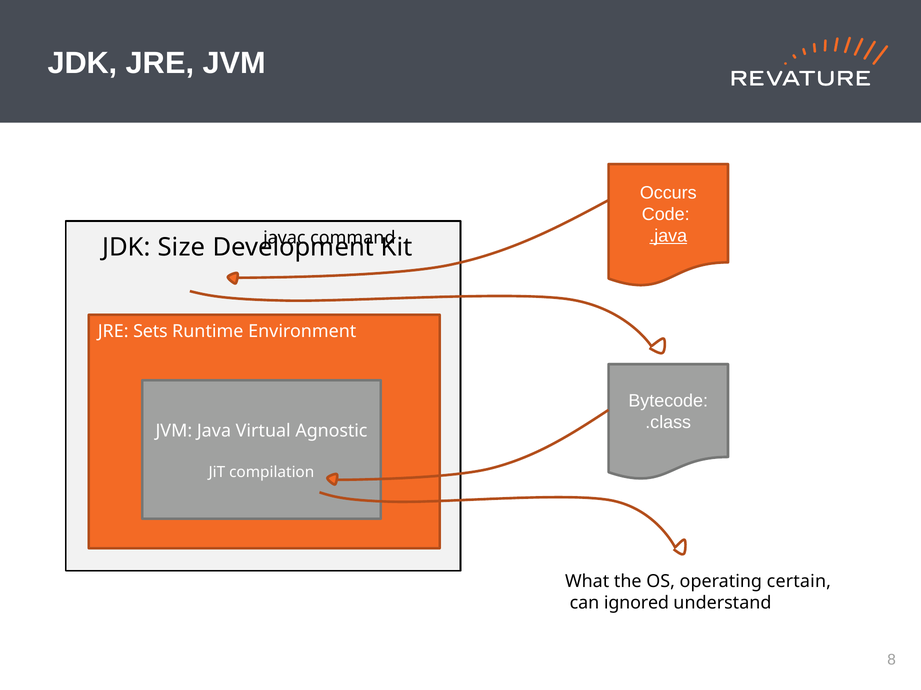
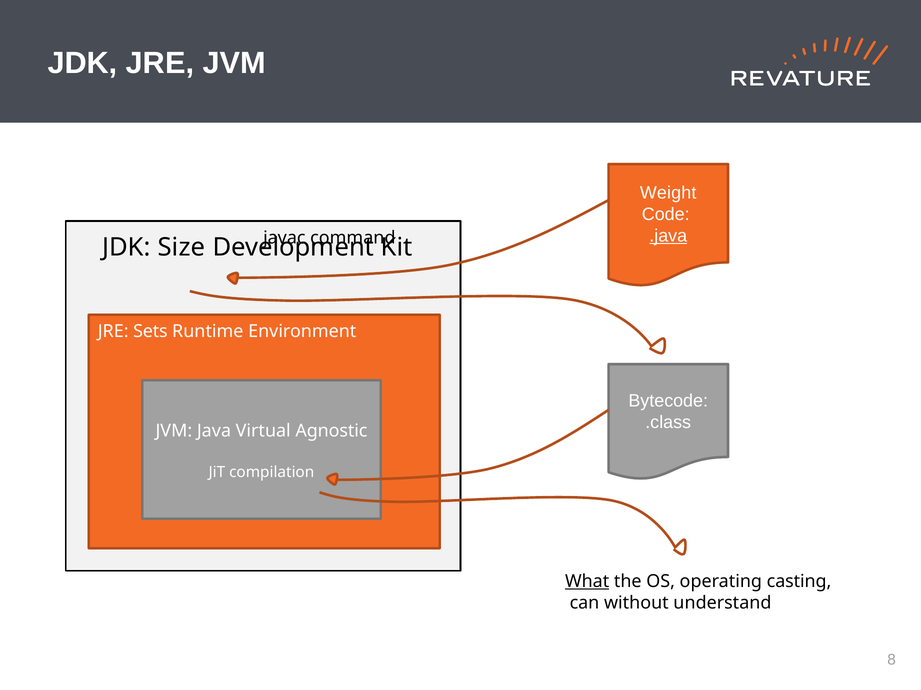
Occurs: Occurs -> Weight
What underline: none -> present
certain: certain -> casting
ignored: ignored -> without
